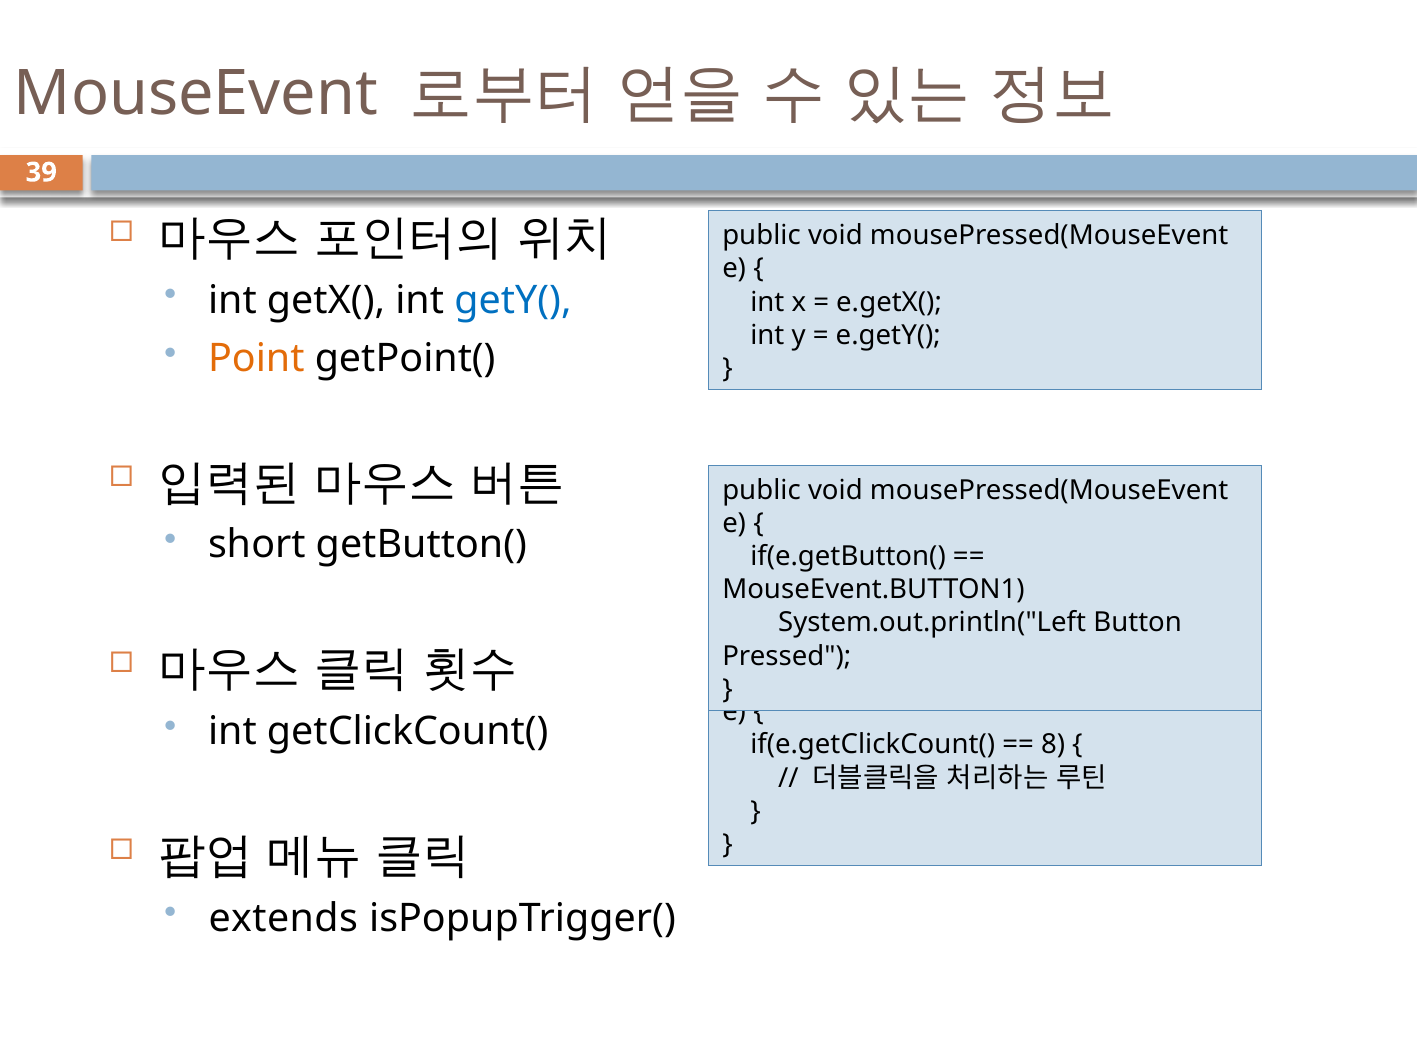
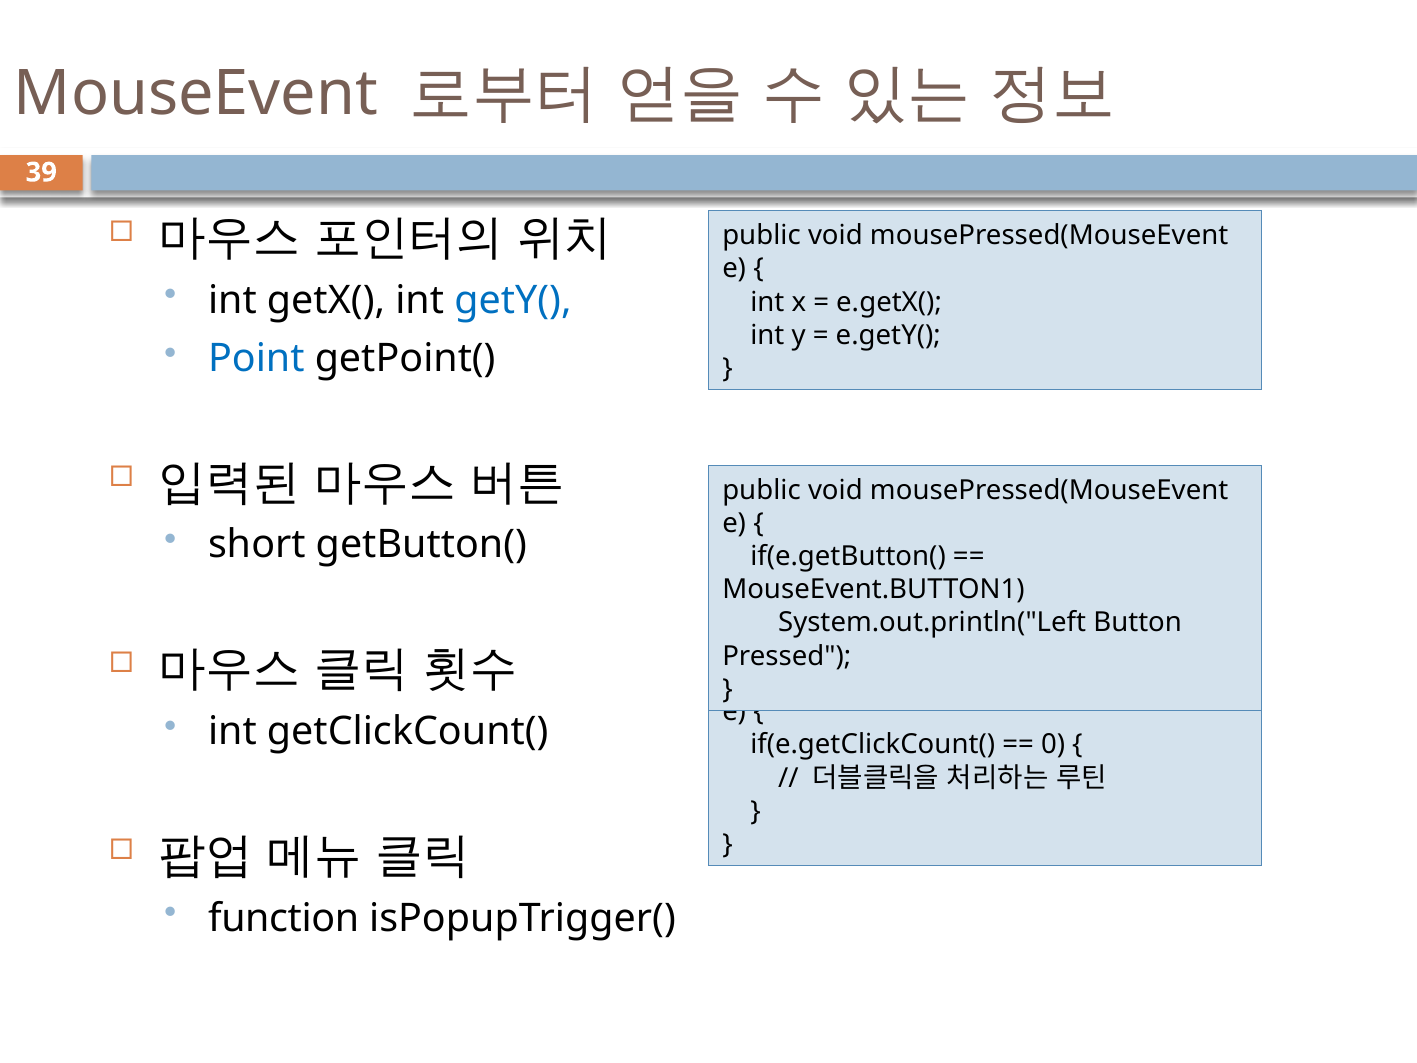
Point colour: orange -> blue
8: 8 -> 0
extends: extends -> function
